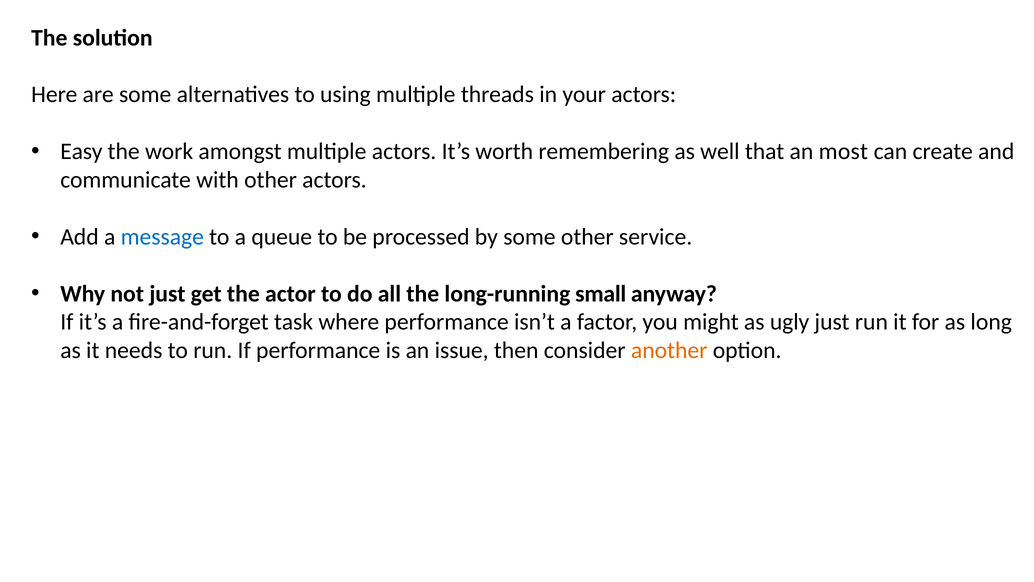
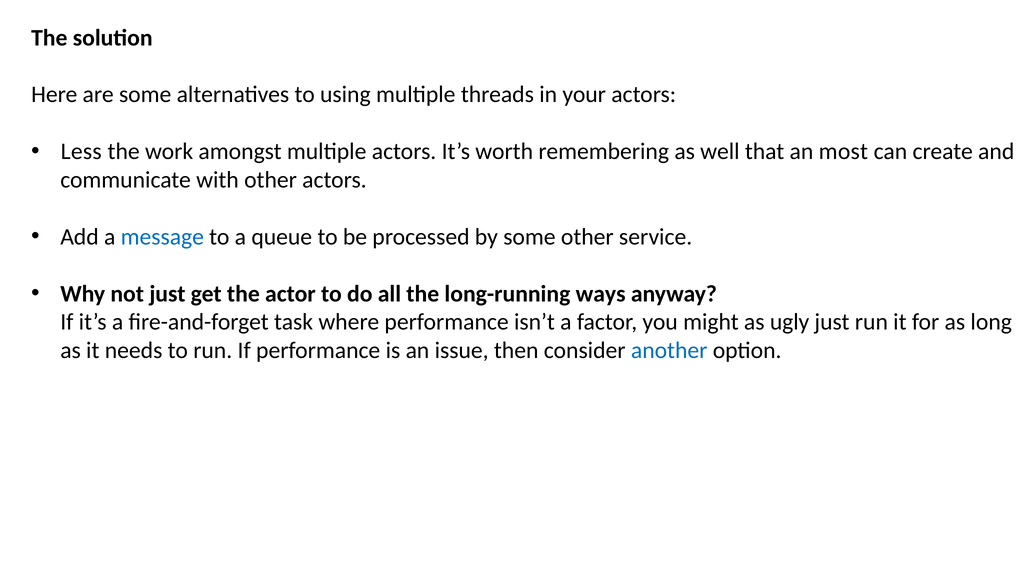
Easy: Easy -> Less
small: small -> ways
another colour: orange -> blue
